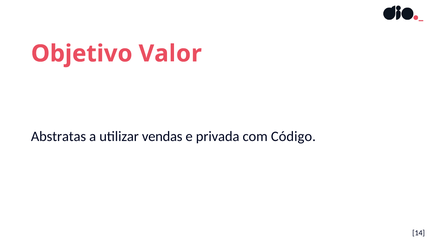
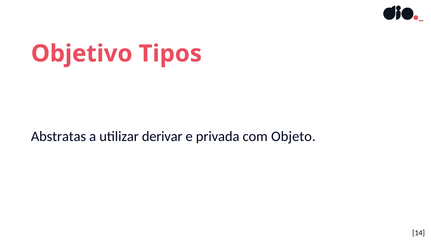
Valor: Valor -> Tipos
vendas: vendas -> derivar
Código: Código -> Objeto
